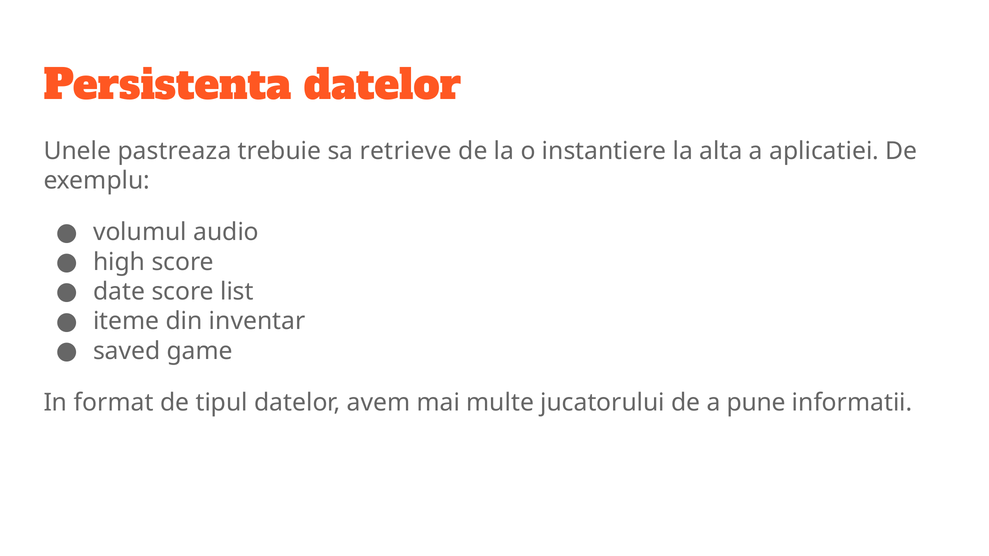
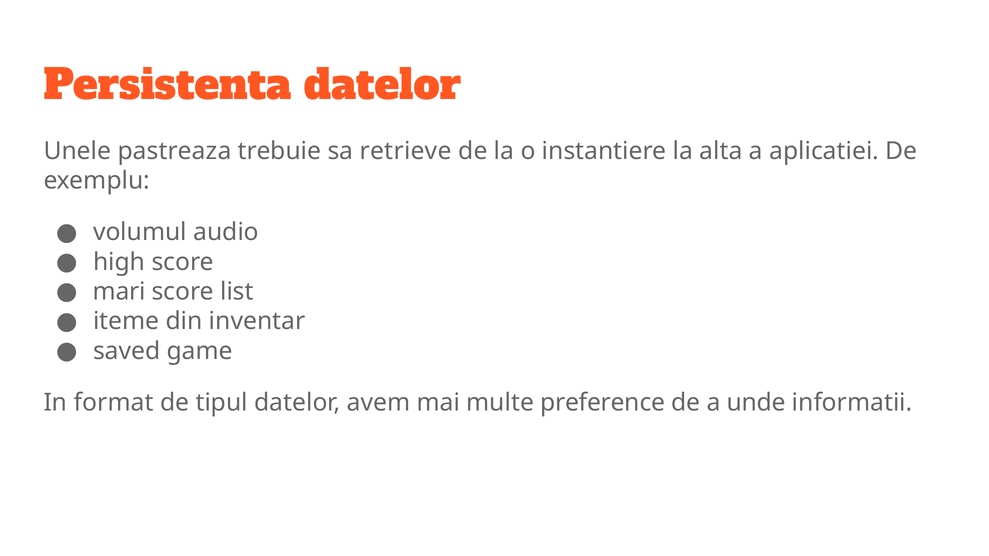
date: date -> mari
jucatorului: jucatorului -> preference
pune: pune -> unde
